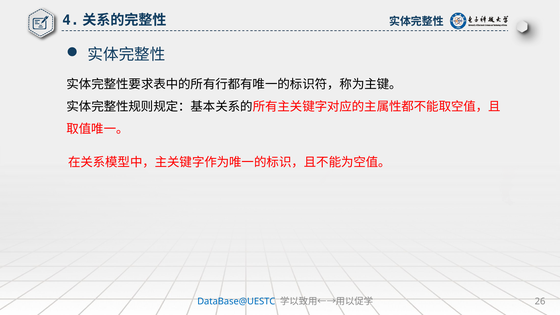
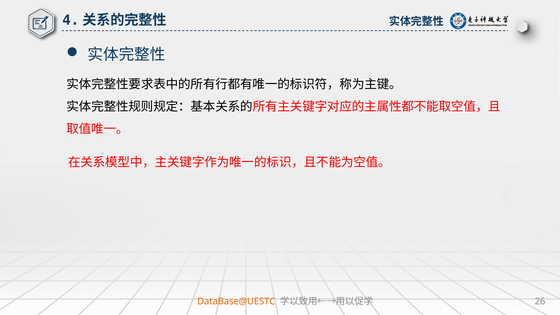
DataBase@UESTC colour: blue -> orange
